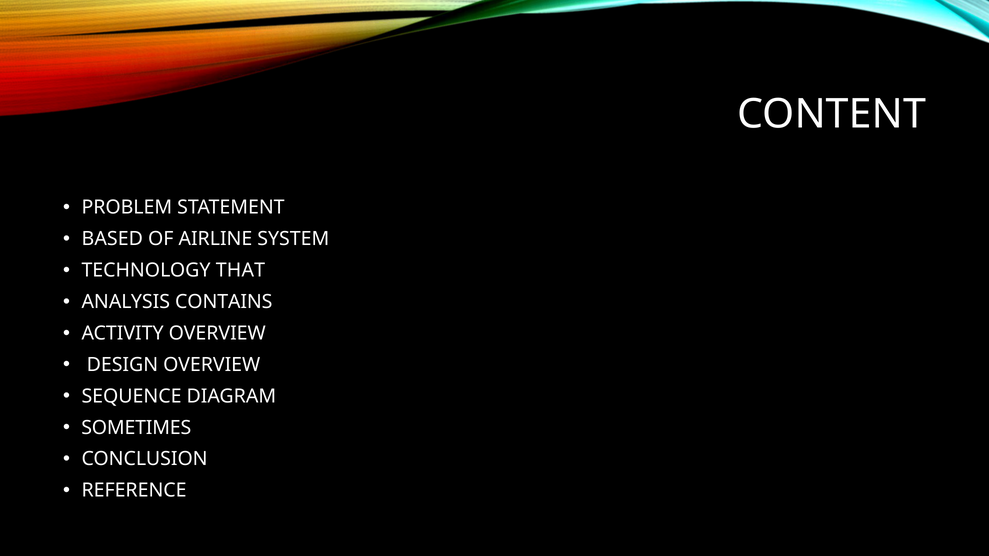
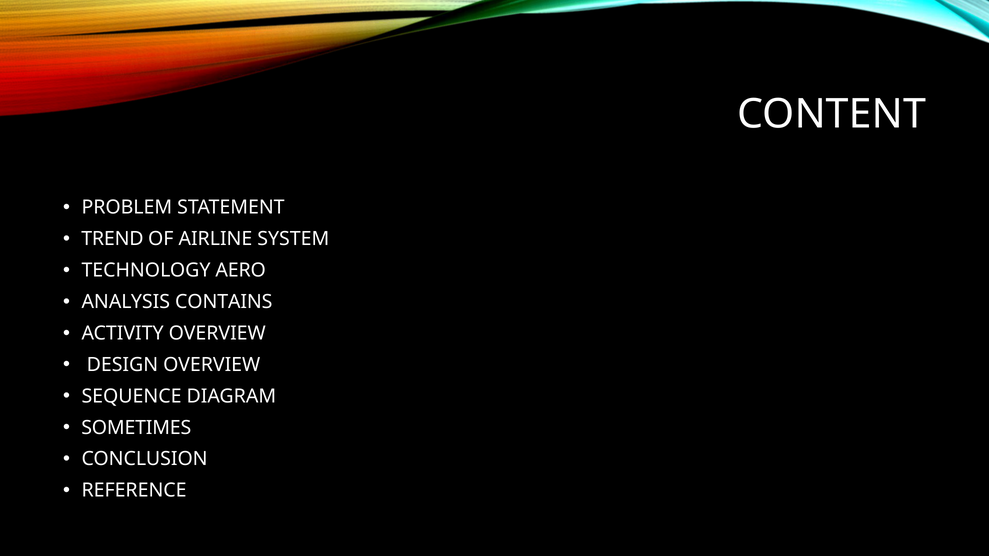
BASED: BASED -> TREND
THAT: THAT -> AERO
